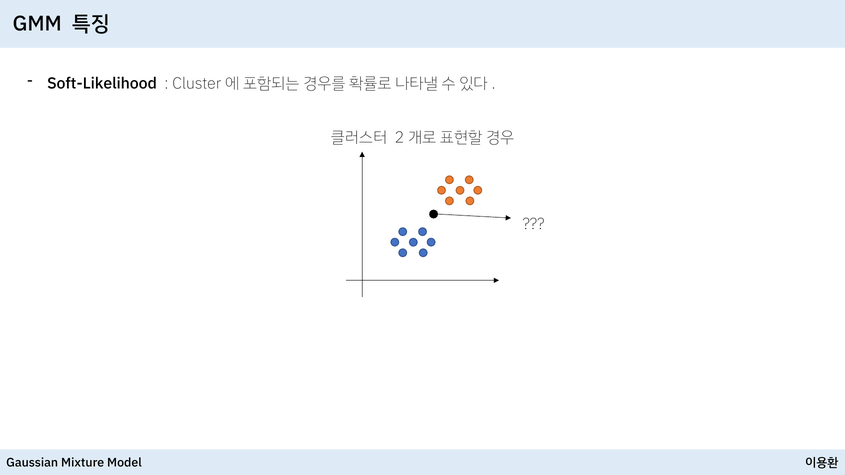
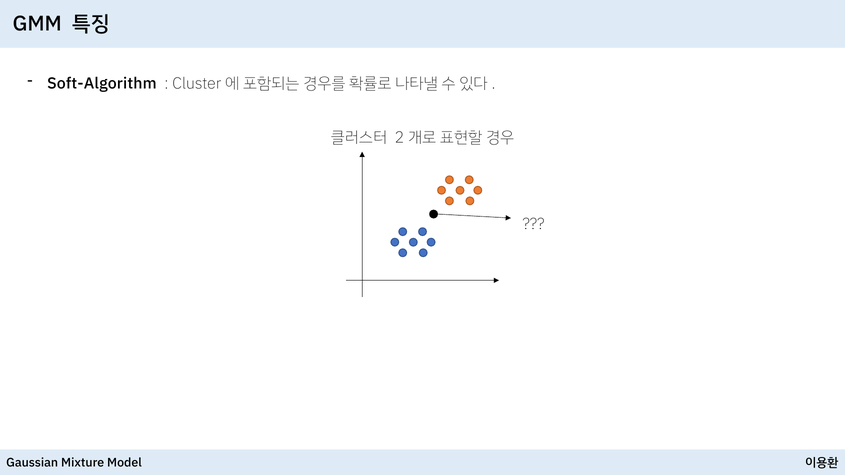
Soft-Likelihood: Soft-Likelihood -> Soft-Algorithm
